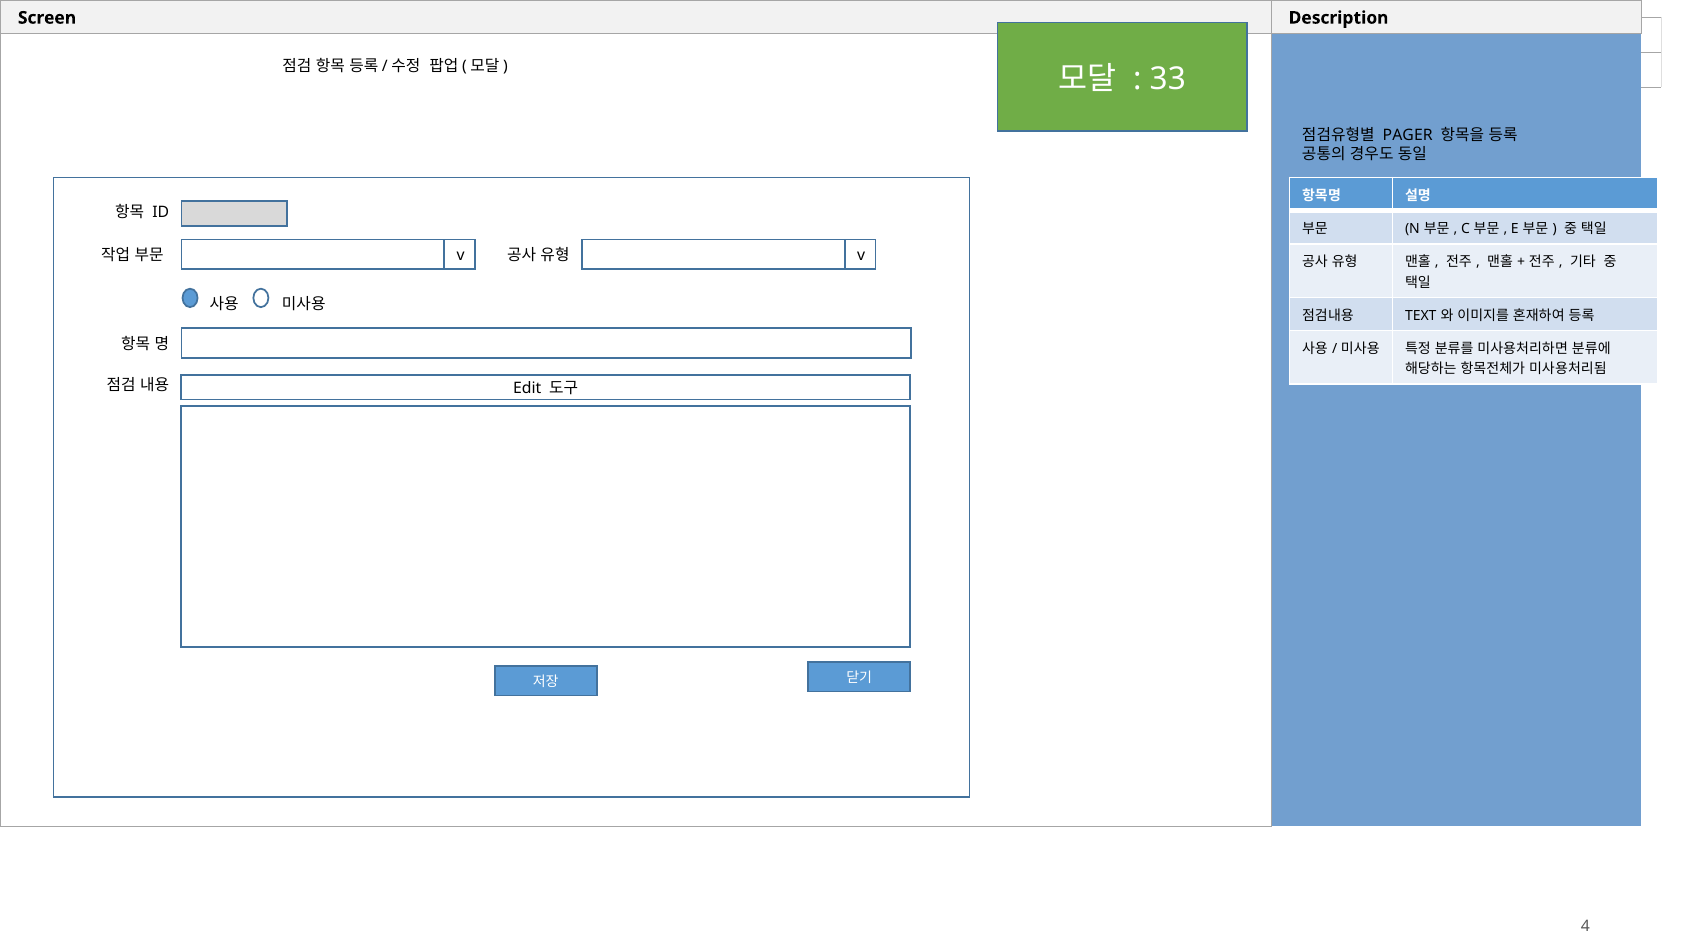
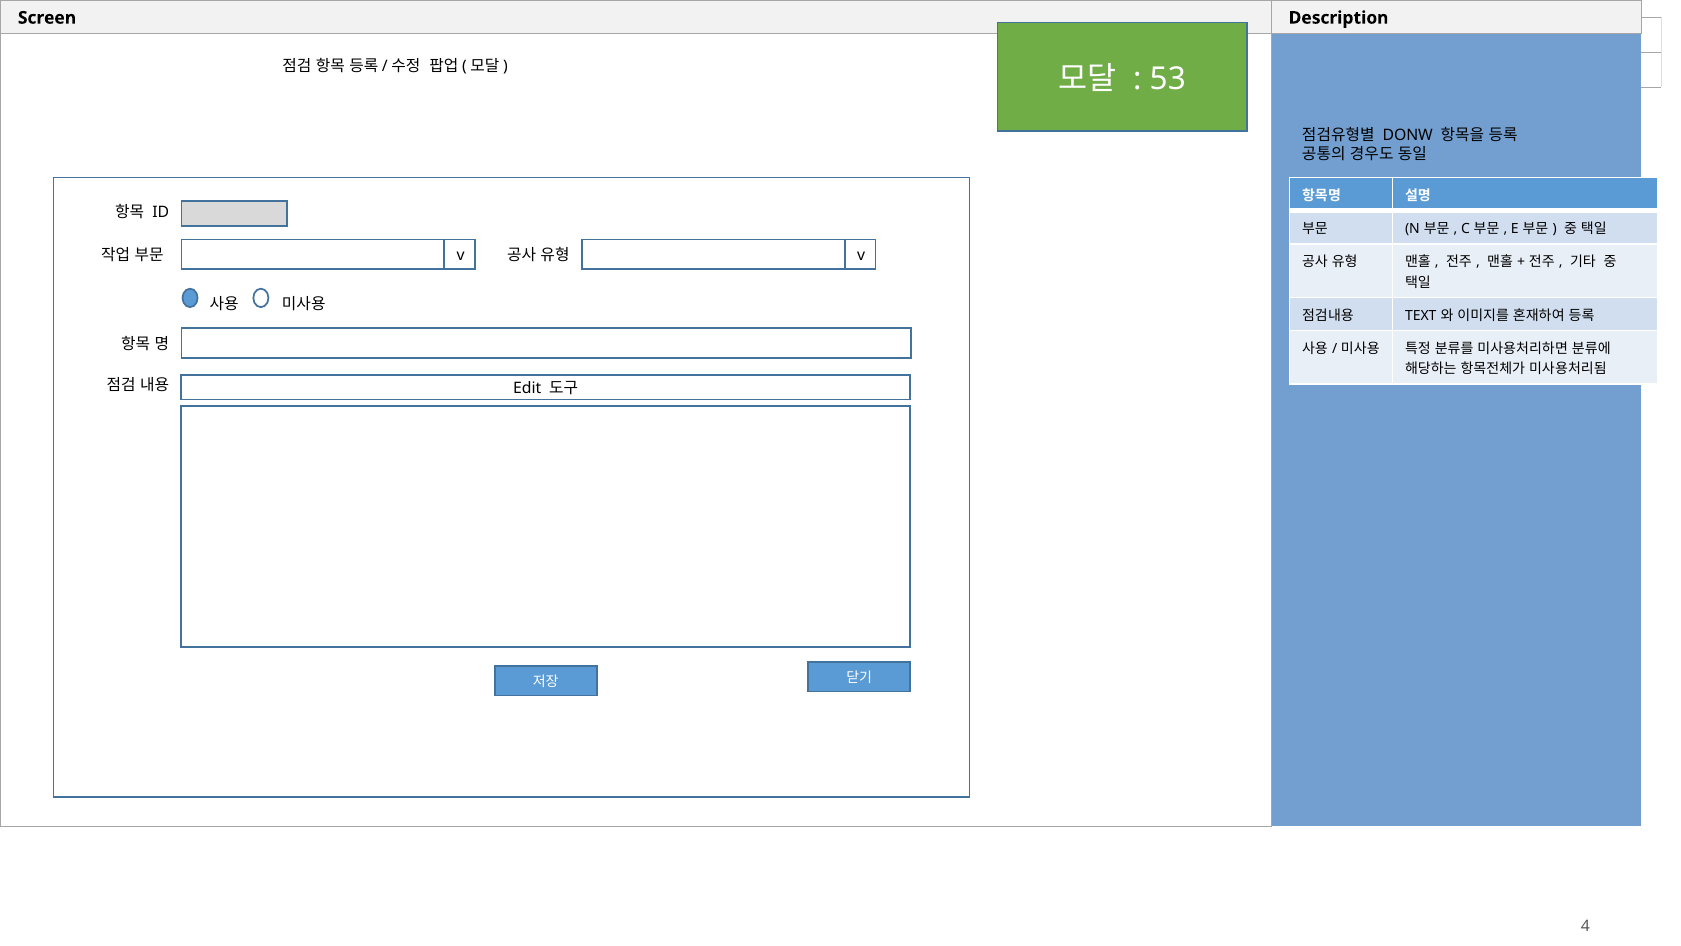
33: 33 -> 53
PAGER: PAGER -> DONW
